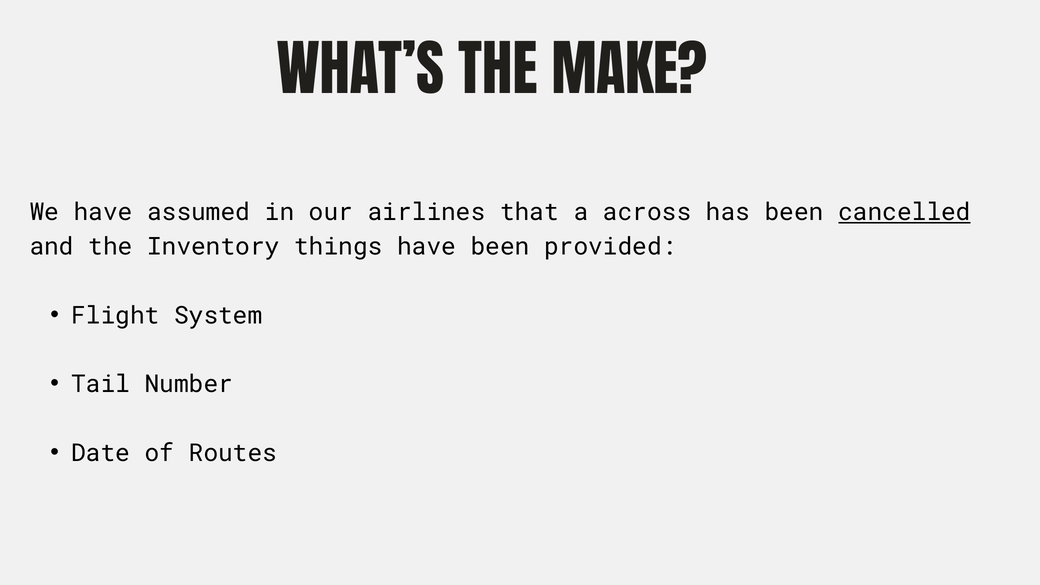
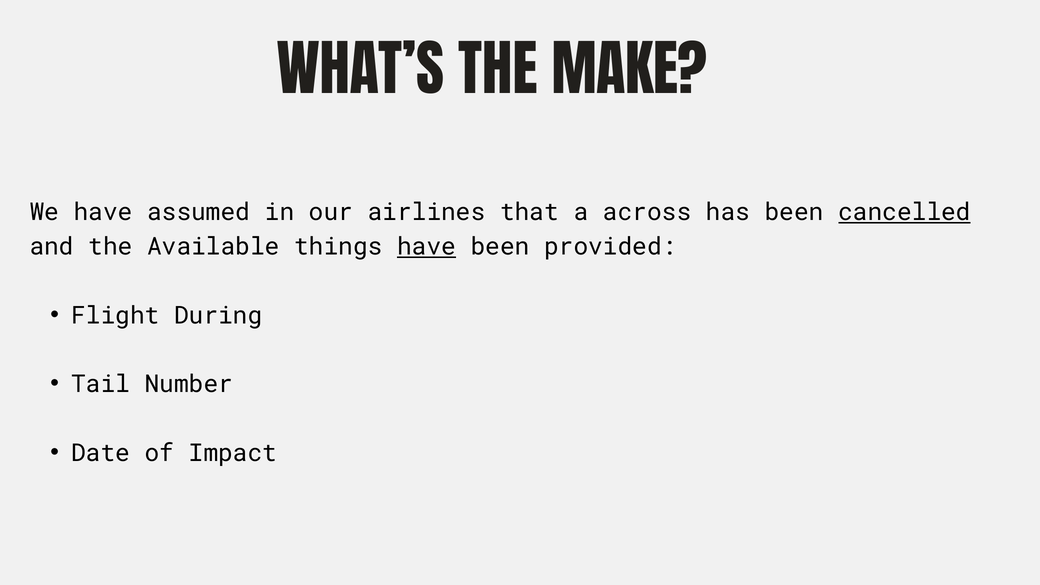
Inventory: Inventory -> Available
have at (427, 247) underline: none -> present
System: System -> During
Routes: Routes -> Impact
